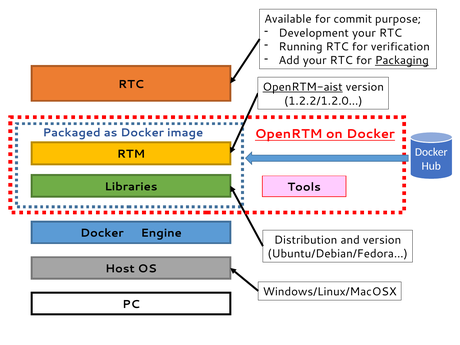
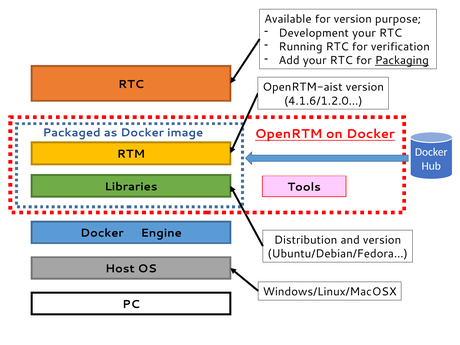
for commit: commit -> version
OpenRTM-aist underline: present -> none
1.2.2/1.2.0…: 1.2.2/1.2.0… -> 4.1.6/1.2.0…
